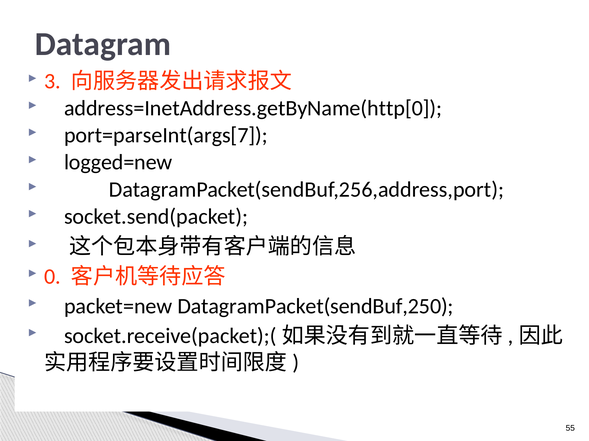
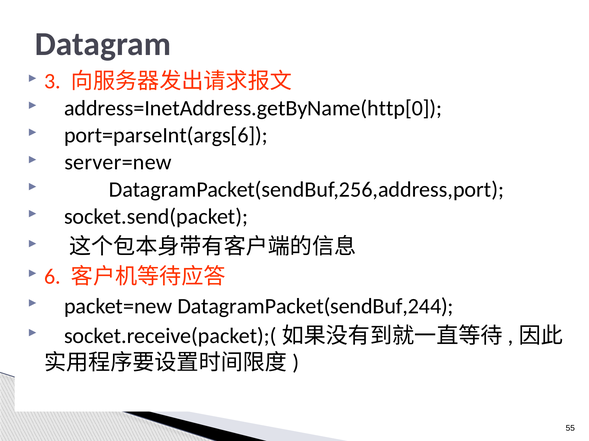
port=parseInt(args[7: port=parseInt(args[7 -> port=parseInt(args[6
logged=new: logged=new -> server=new
0: 0 -> 6
DatagramPacket(sendBuf,250: DatagramPacket(sendBuf,250 -> DatagramPacket(sendBuf,244
